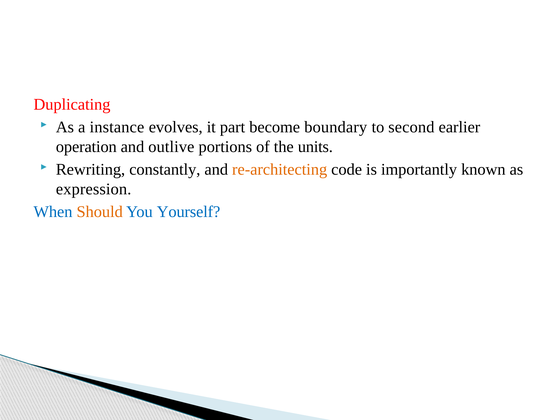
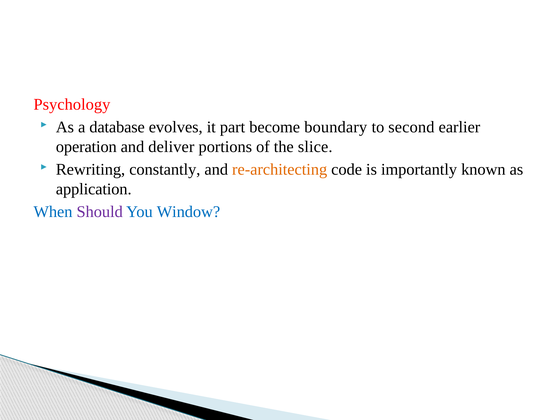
Duplicating: Duplicating -> Psychology
instance: instance -> database
outlive: outlive -> deliver
units: units -> slice
expression: expression -> application
Should colour: orange -> purple
Yourself: Yourself -> Window
